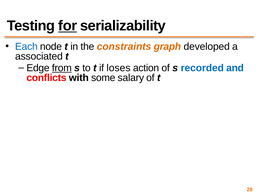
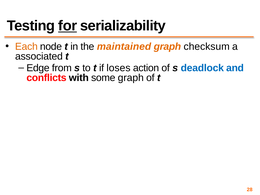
Each colour: blue -> orange
constraints: constraints -> maintained
developed: developed -> checksum
from underline: present -> none
recorded: recorded -> deadlock
some salary: salary -> graph
